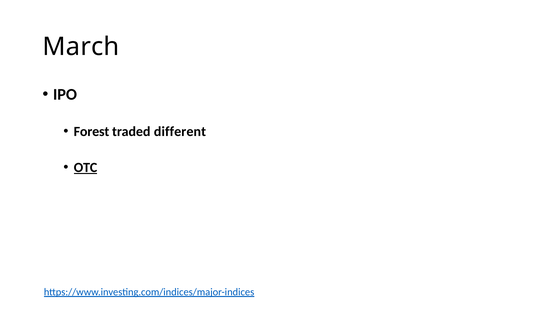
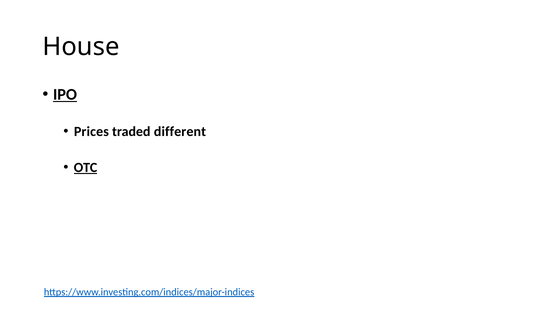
March: March -> House
IPO underline: none -> present
Forest: Forest -> Prices
